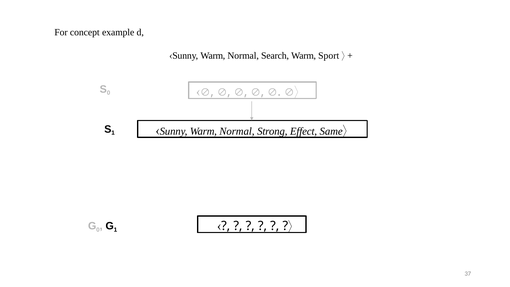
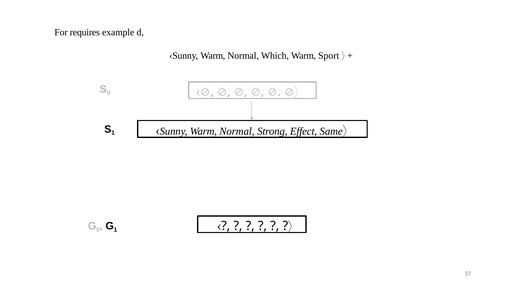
concept: concept -> requires
Search: Search -> Which
